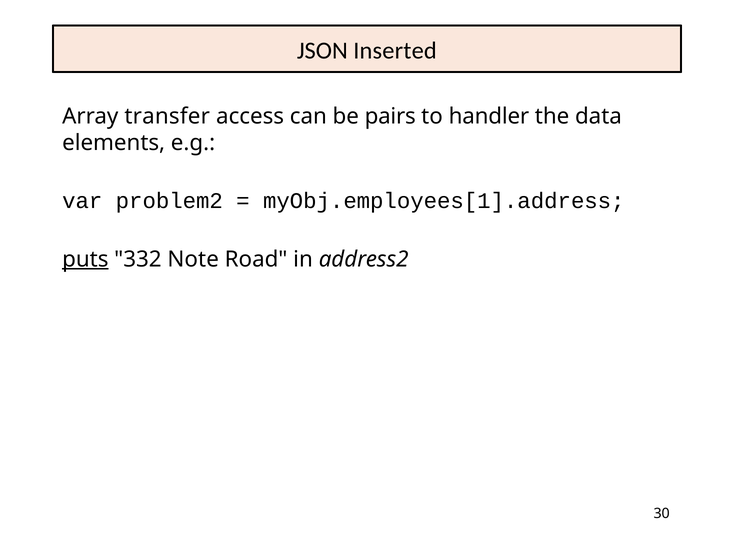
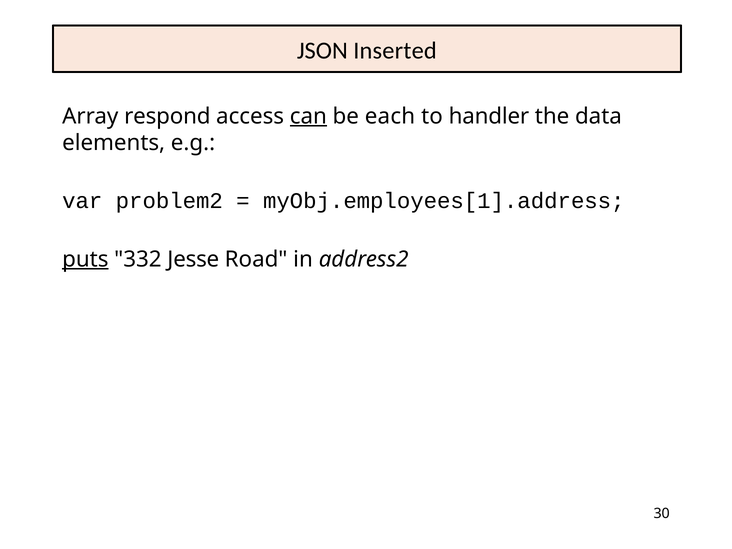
transfer: transfer -> respond
can underline: none -> present
pairs: pairs -> each
Note: Note -> Jesse
